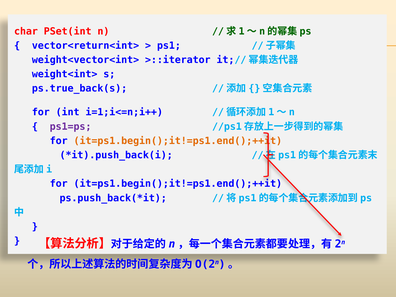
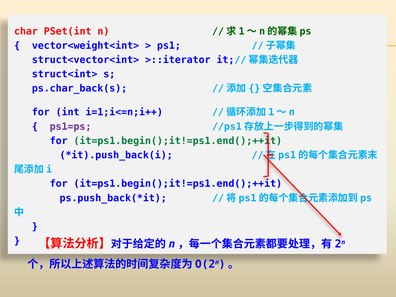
vector<return<int>: vector<return<int> -> vector<weight<int>
weight<vector<int>: weight<vector<int> -> struct<vector<int>
weight<int>: weight<int> -> struct<int>
ps.true_back(s: ps.true_back(s -> ps.char_back(s
it=ps1.begin();it!=ps1.end();++it at (178, 141) colour: orange -> green
